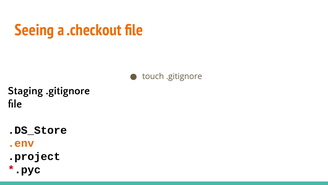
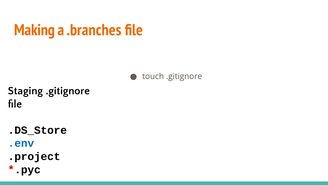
Seeing: Seeing -> Making
.checkout: .checkout -> .branches
.env colour: orange -> blue
